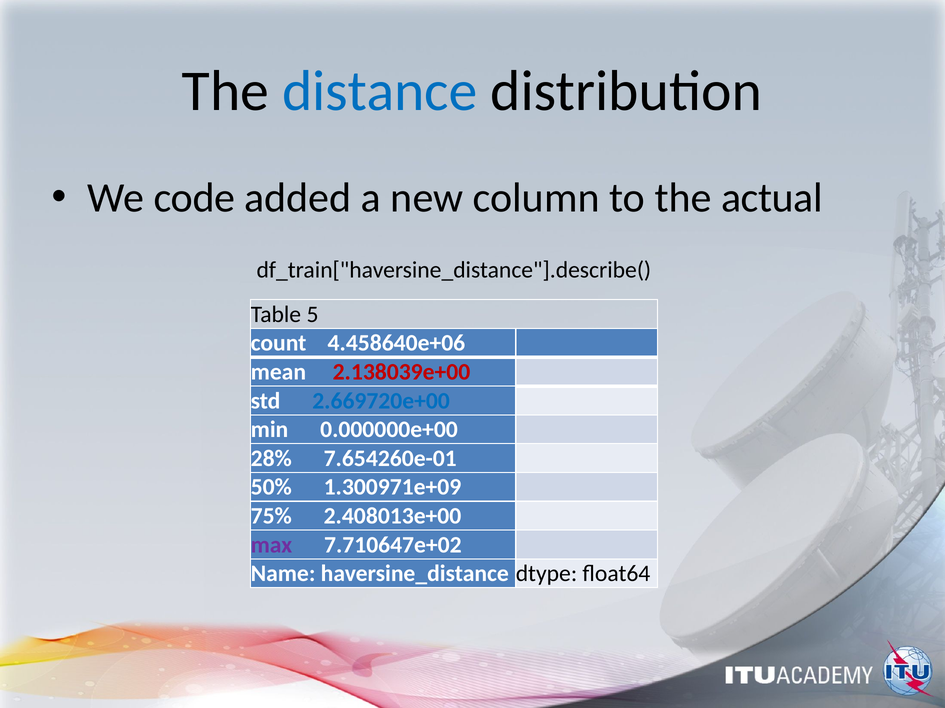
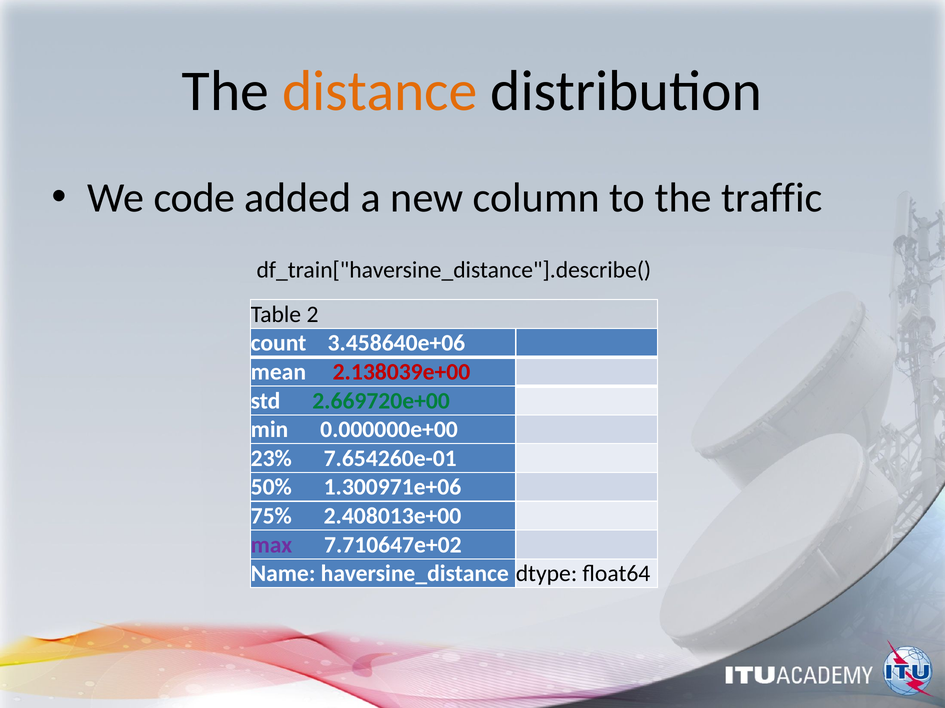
distance colour: blue -> orange
actual: actual -> traffic
5: 5 -> 2
4.458640e+06: 4.458640e+06 -> 3.458640e+06
2.669720e+00 colour: blue -> green
28%: 28% -> 23%
1.300971e+09: 1.300971e+09 -> 1.300971e+06
